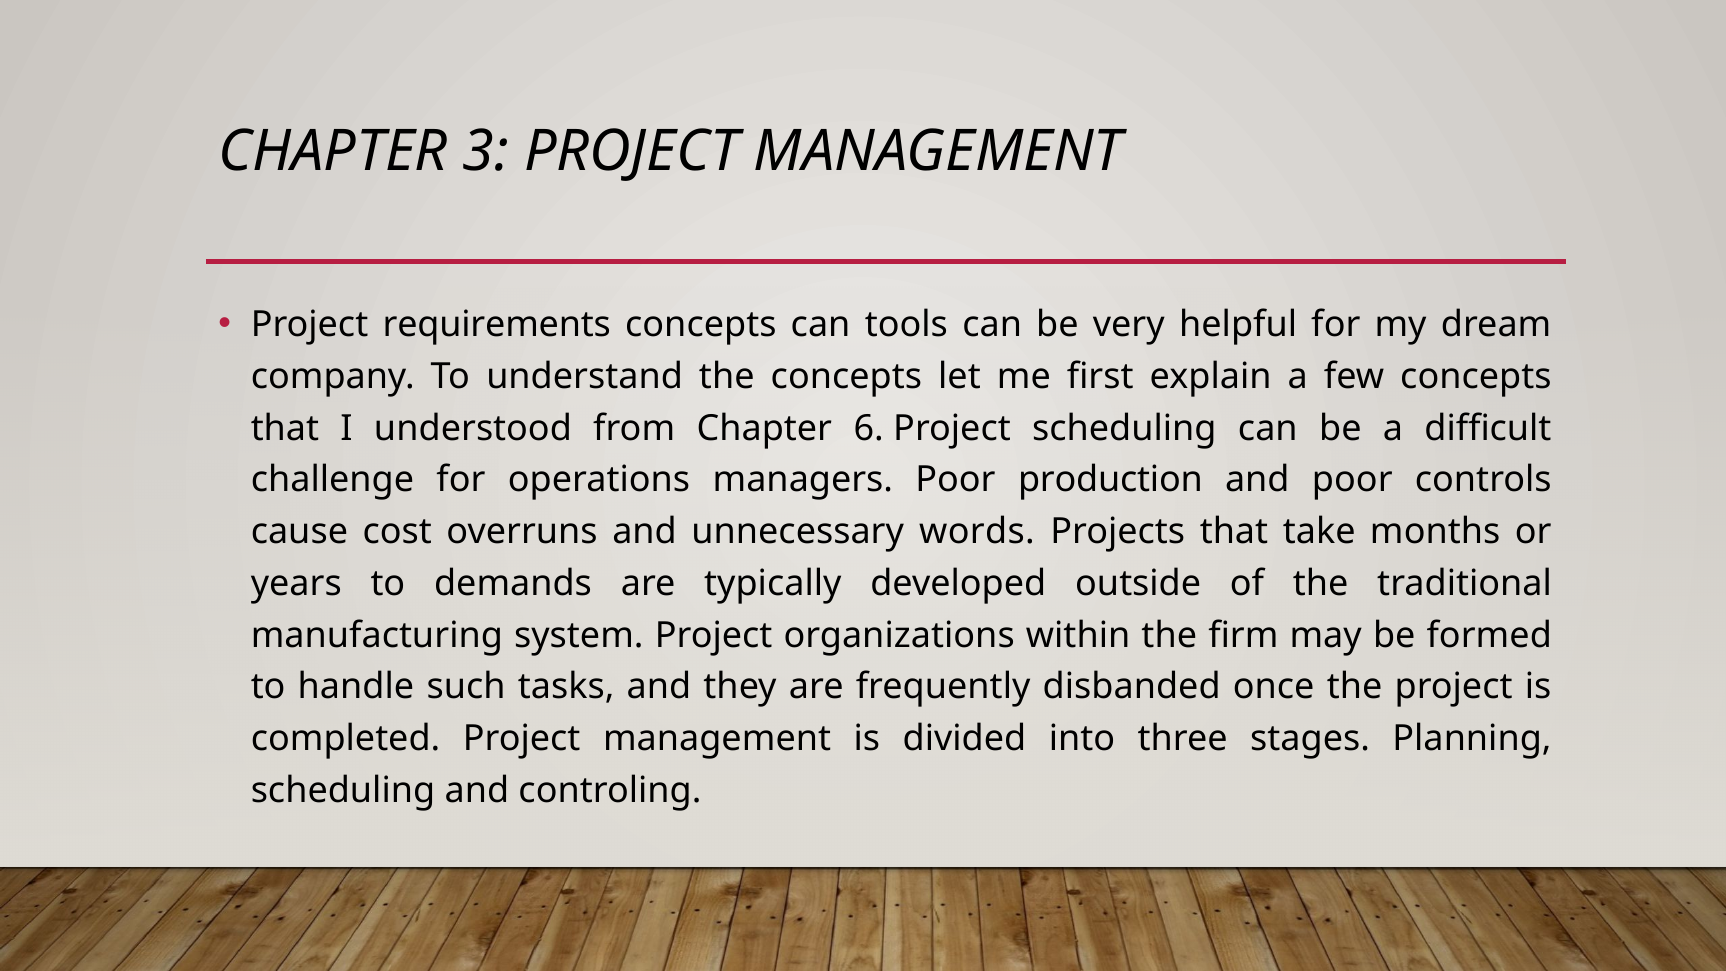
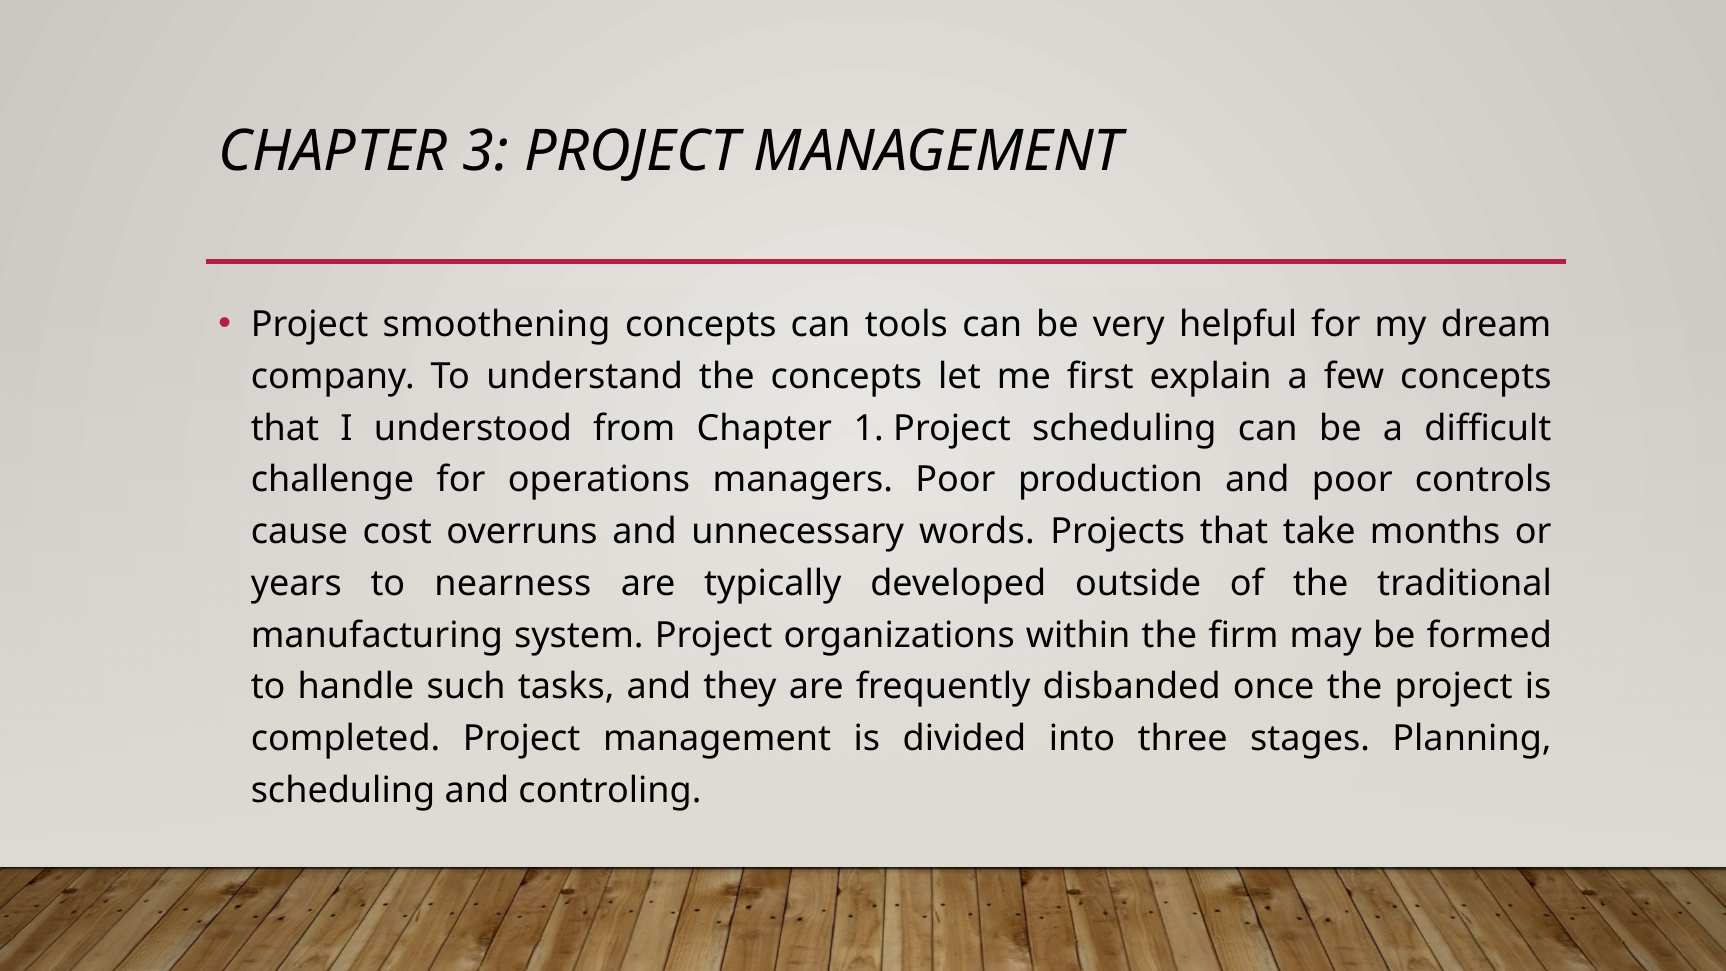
requirements: requirements -> smoothening
6: 6 -> 1
demands: demands -> nearness
